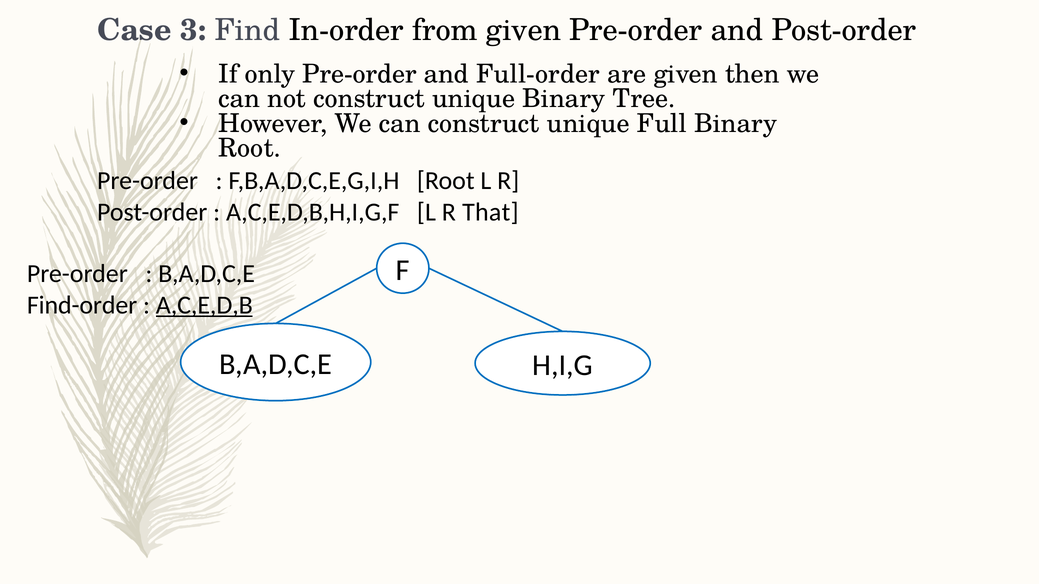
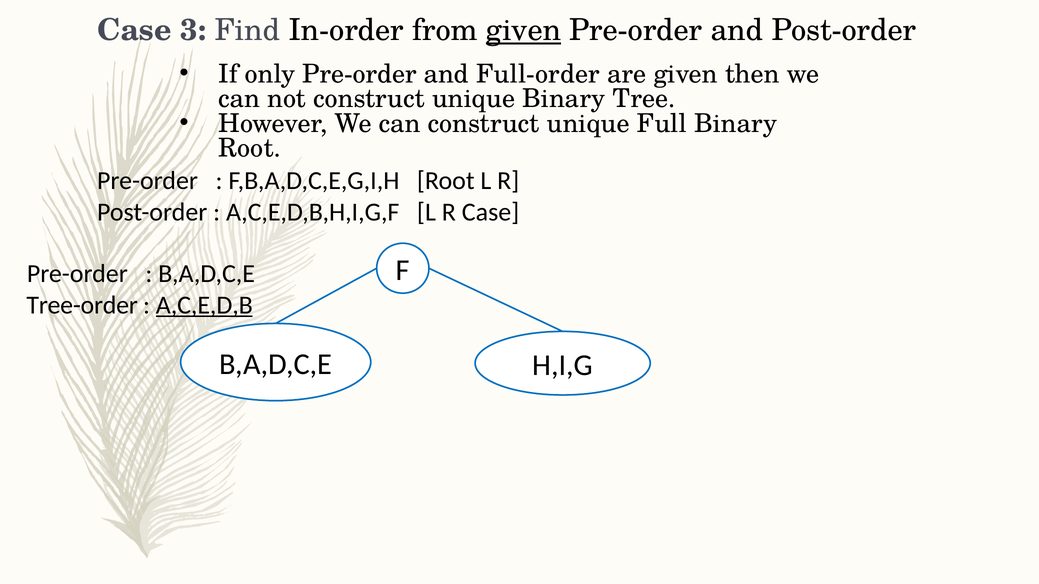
given at (524, 30) underline: none -> present
R That: That -> Case
Find-order: Find-order -> Tree-order
